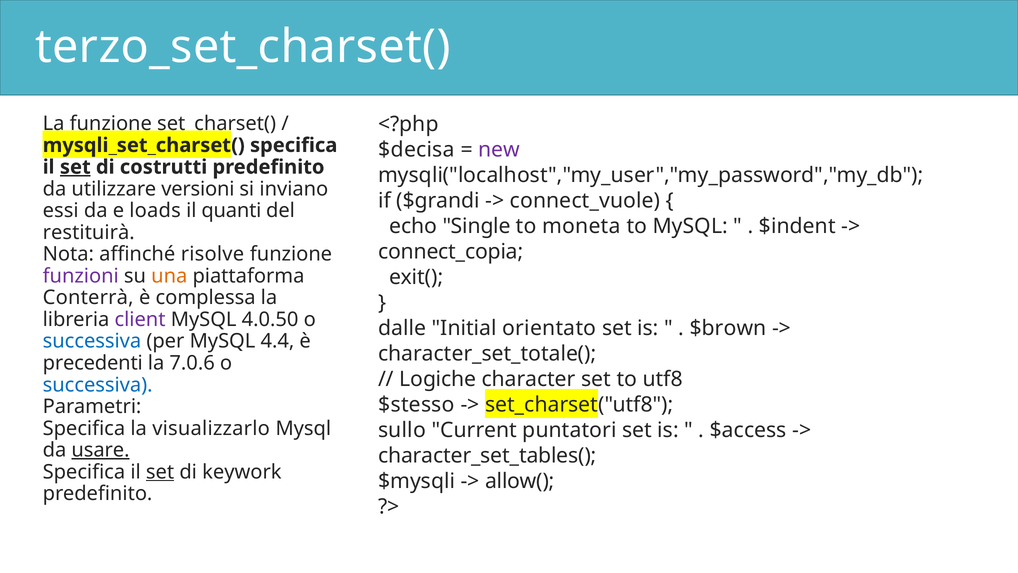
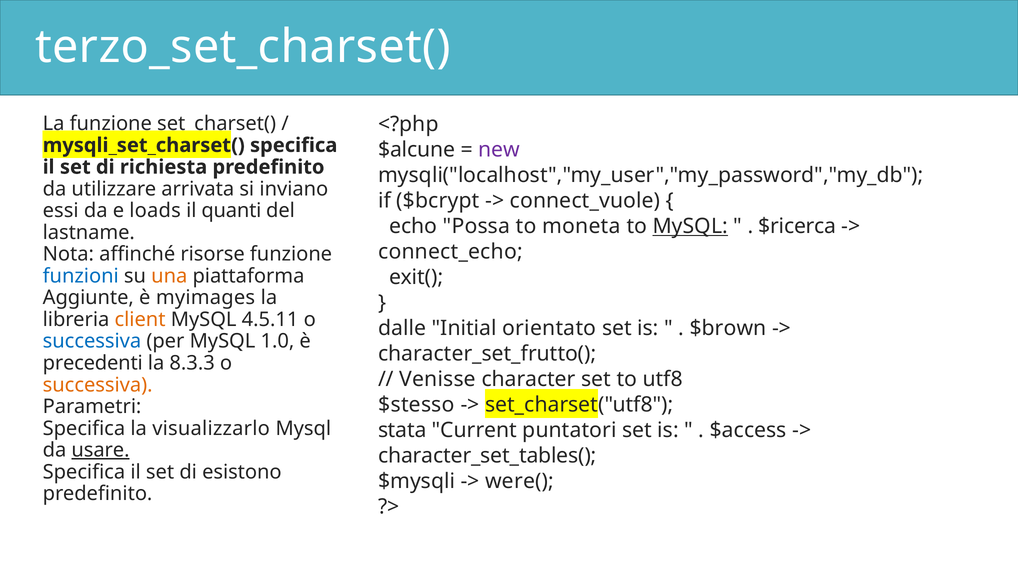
$decisa: $decisa -> $alcune
set at (75, 167) underline: present -> none
costrutti: costrutti -> richiesta
versioni: versioni -> arrivata
$grandi: $grandi -> $bcrypt
Single: Single -> Possa
MySQL at (690, 226) underline: none -> present
$indent: $indent -> $ricerca
restituirà: restituirà -> lastname
connect_copia: connect_copia -> connect_echo
risolve: risolve -> risorse
funzioni colour: purple -> blue
Conterrà: Conterrà -> Aggiunte
complessa: complessa -> myimages
client colour: purple -> orange
4.0.50: 4.0.50 -> 4.5.11
4.4: 4.4 -> 1.0
character_set_totale(: character_set_totale( -> character_set_frutto(
7.0.6: 7.0.6 -> 8.3.3
Logiche: Logiche -> Venisse
successiva at (98, 385) colour: blue -> orange
sullo: sullo -> stata
set at (160, 472) underline: present -> none
keywork: keywork -> esistono
allow(: allow( -> were(
